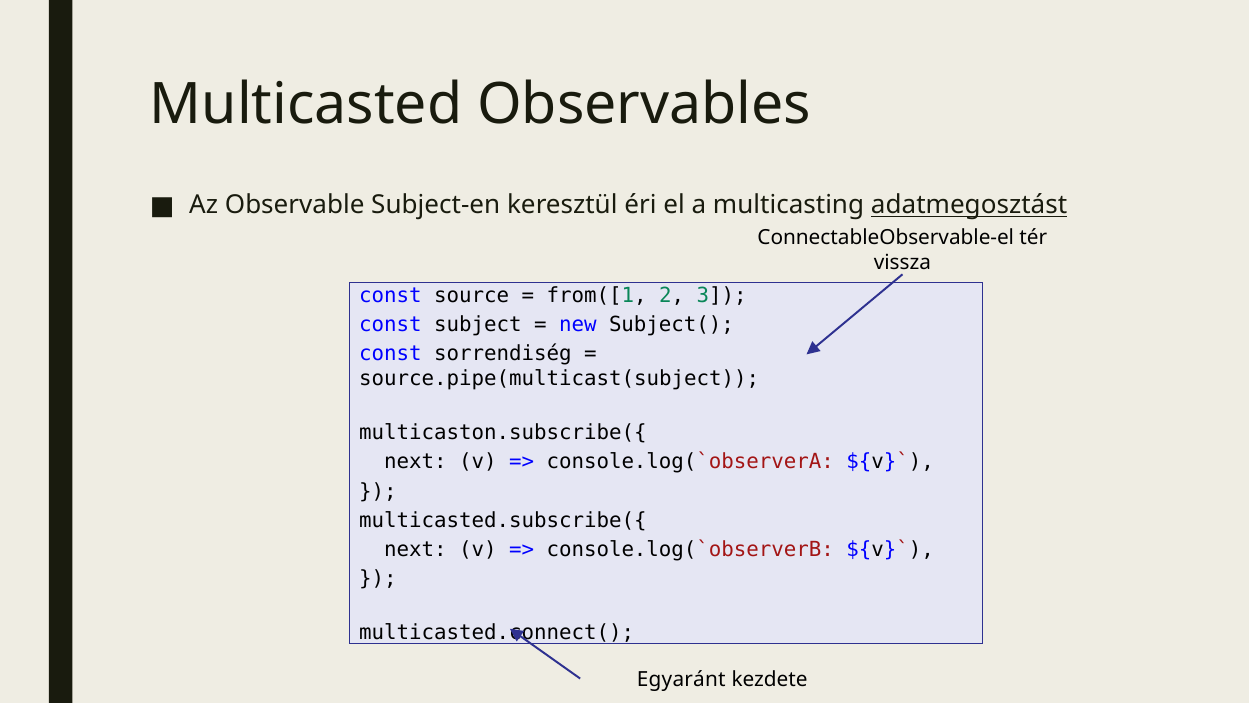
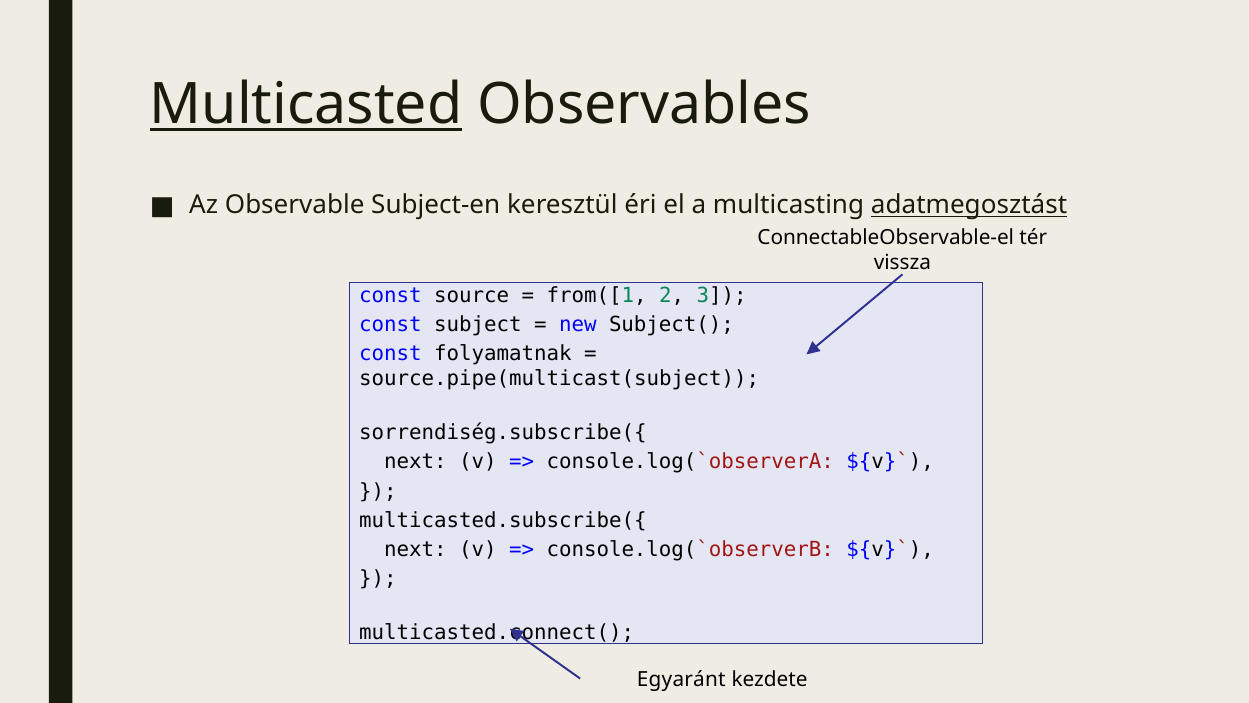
Multicasted underline: none -> present
sorrendiség: sorrendiség -> folyamatnak
multicaston.subscribe({: multicaston.subscribe({ -> sorrendiség.subscribe({
